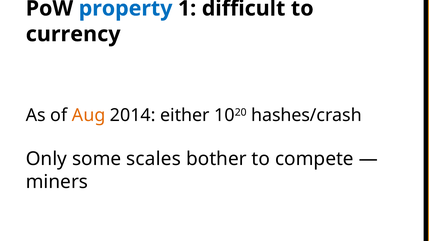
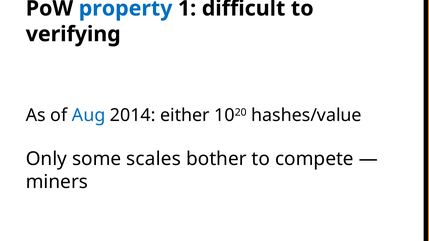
currency: currency -> verifying
Aug colour: orange -> blue
hashes/crash: hashes/crash -> hashes/value
